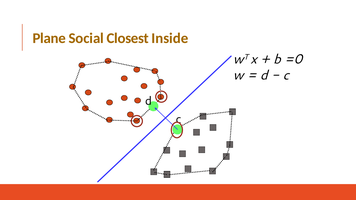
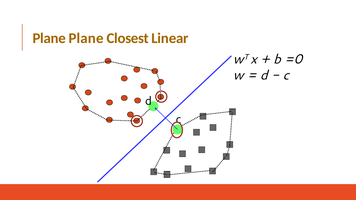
Plane Social: Social -> Plane
Inside: Inside -> Linear
